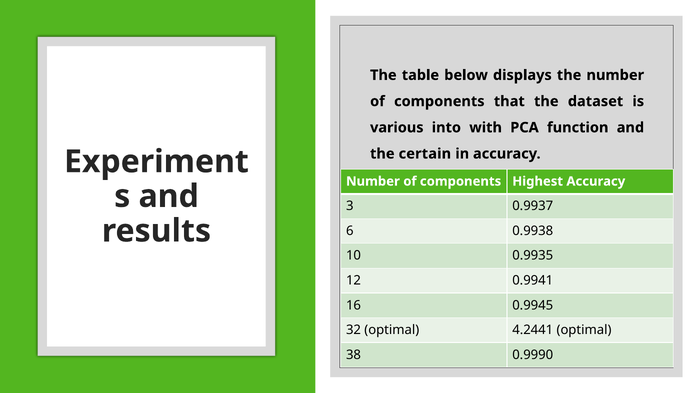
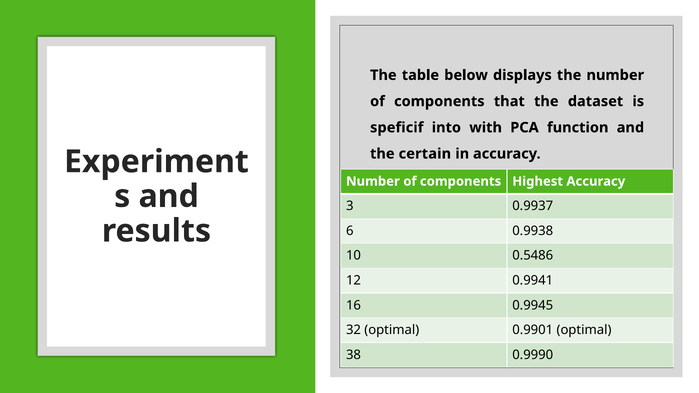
various: various -> speficif
0.9935: 0.9935 -> 0.5486
4.2441: 4.2441 -> 0.9901
